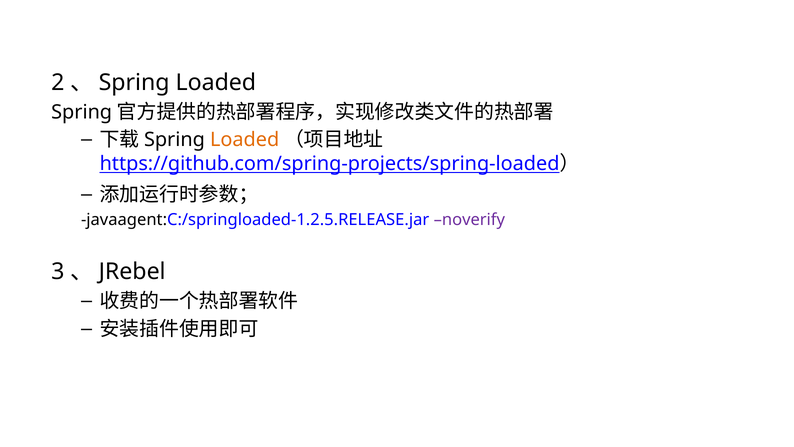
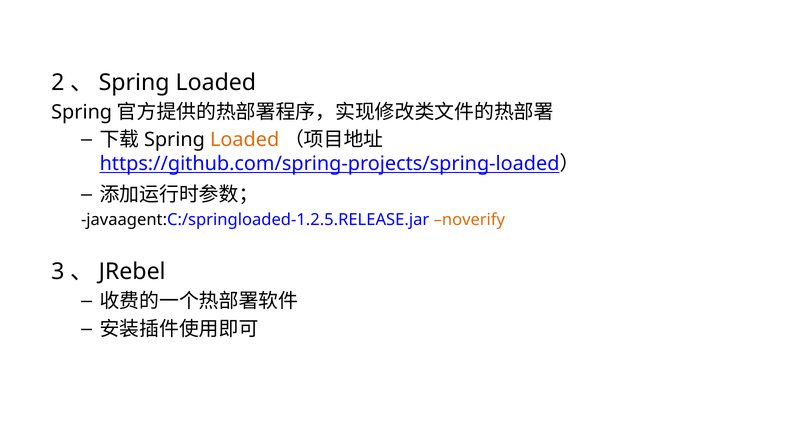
noverify colour: purple -> orange
